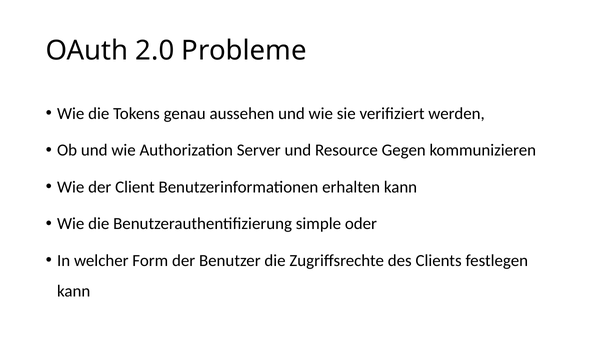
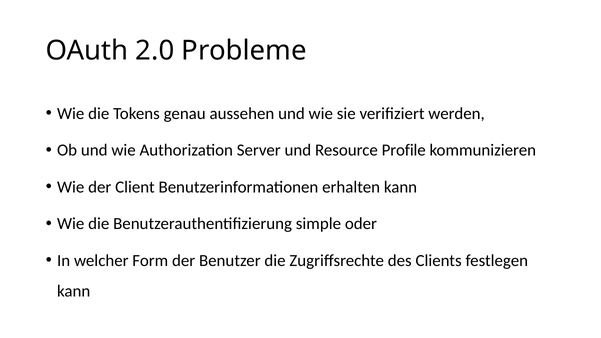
Gegen: Gegen -> Profile
